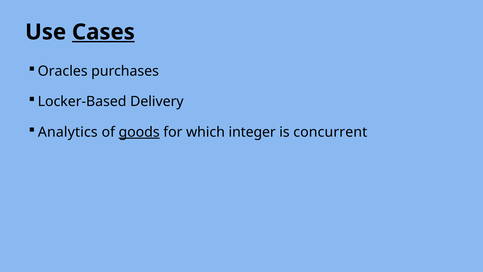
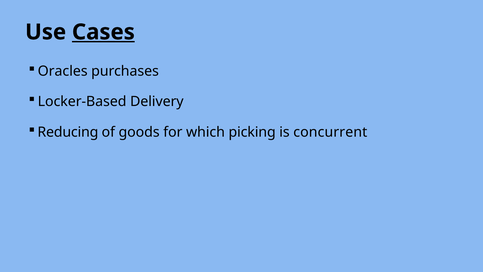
Analytics: Analytics -> Reducing
goods underline: present -> none
integer: integer -> picking
